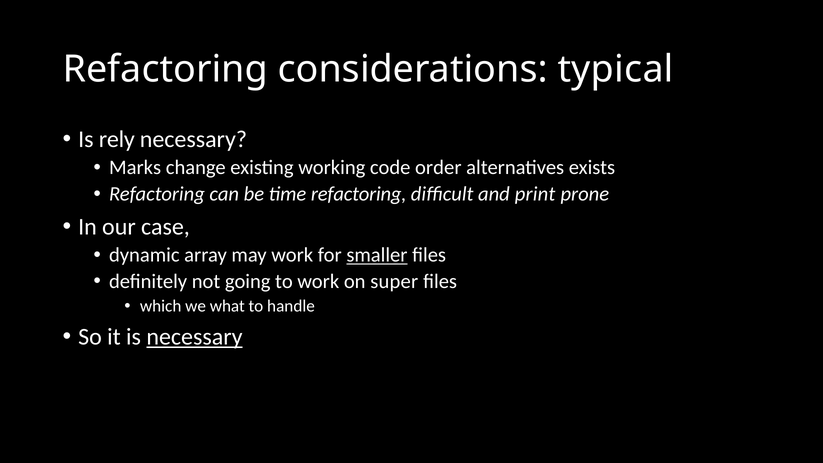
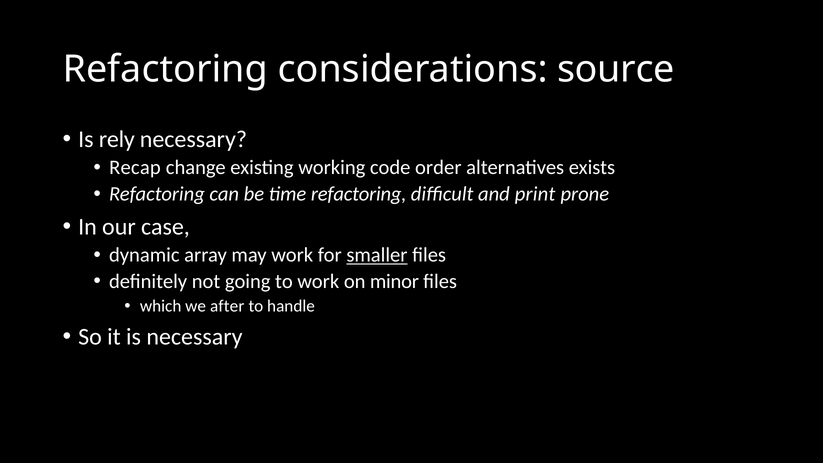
typical: typical -> source
Marks: Marks -> Recap
super: super -> minor
what: what -> after
necessary at (194, 337) underline: present -> none
